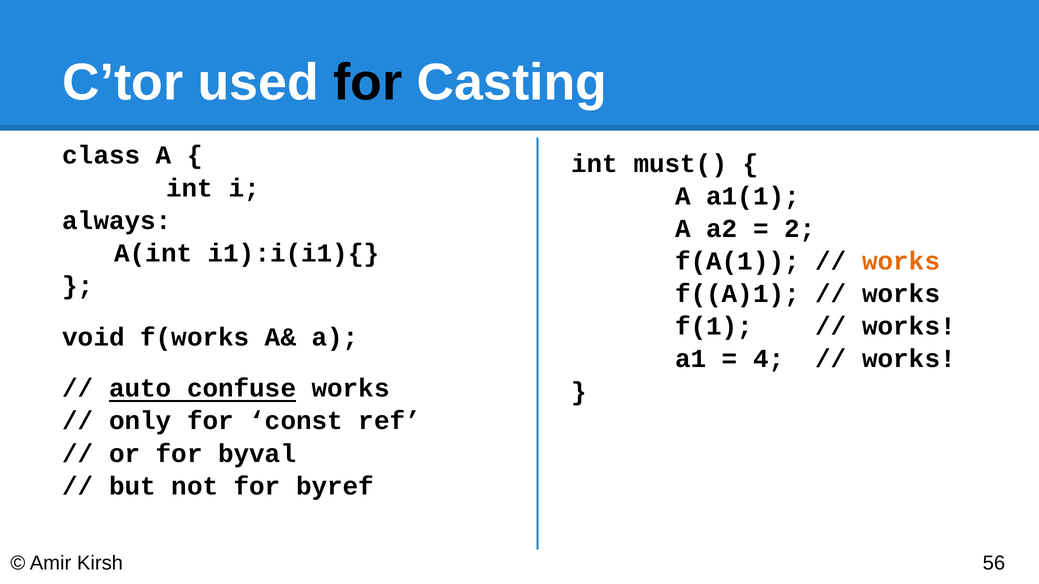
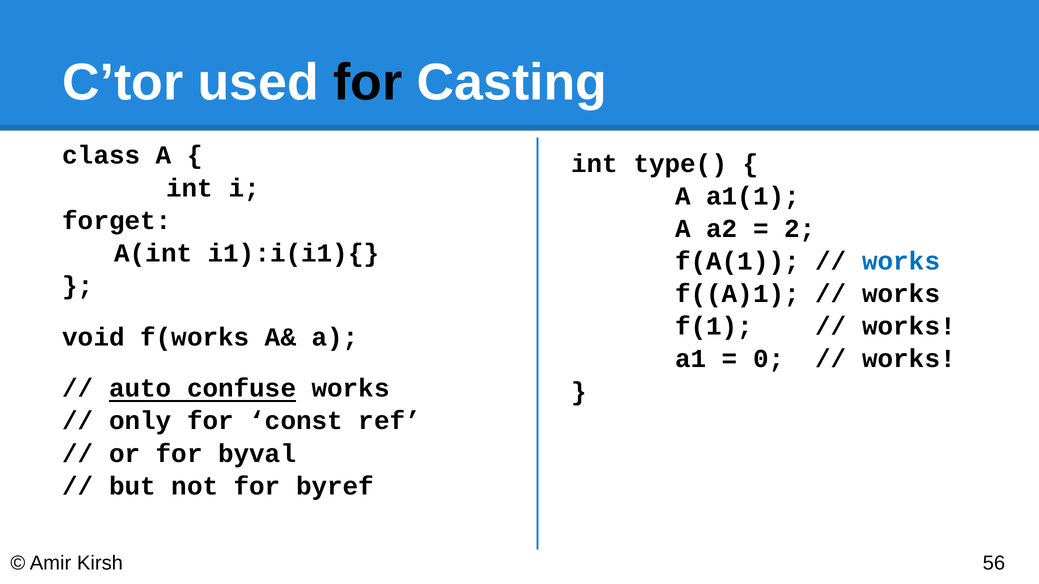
must(: must( -> type(
always: always -> forget
works at (901, 261) colour: orange -> blue
4: 4 -> 0
